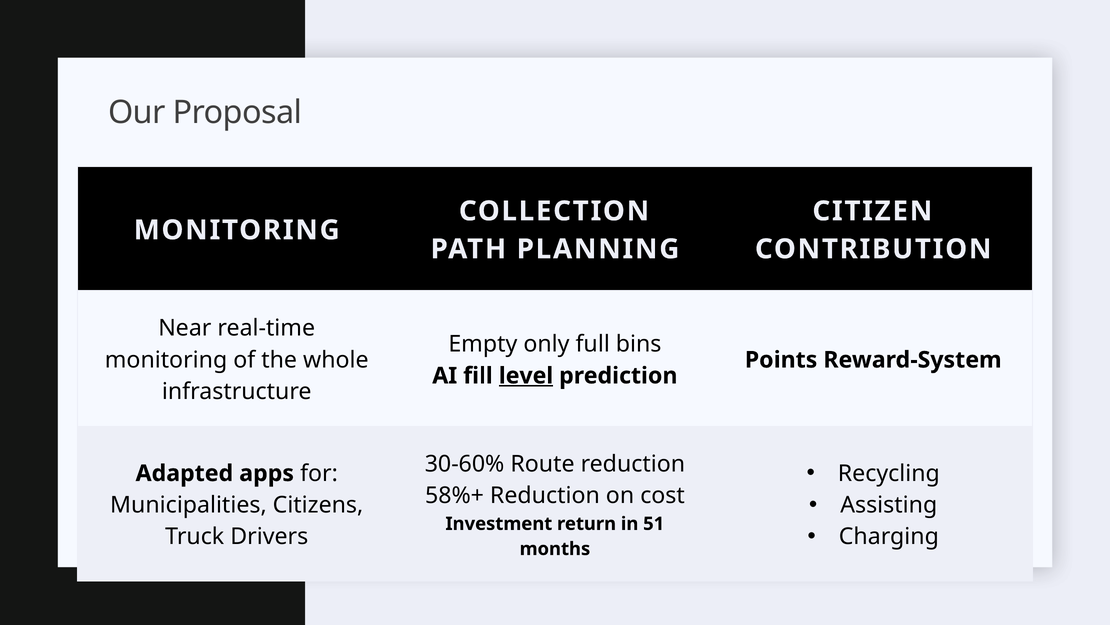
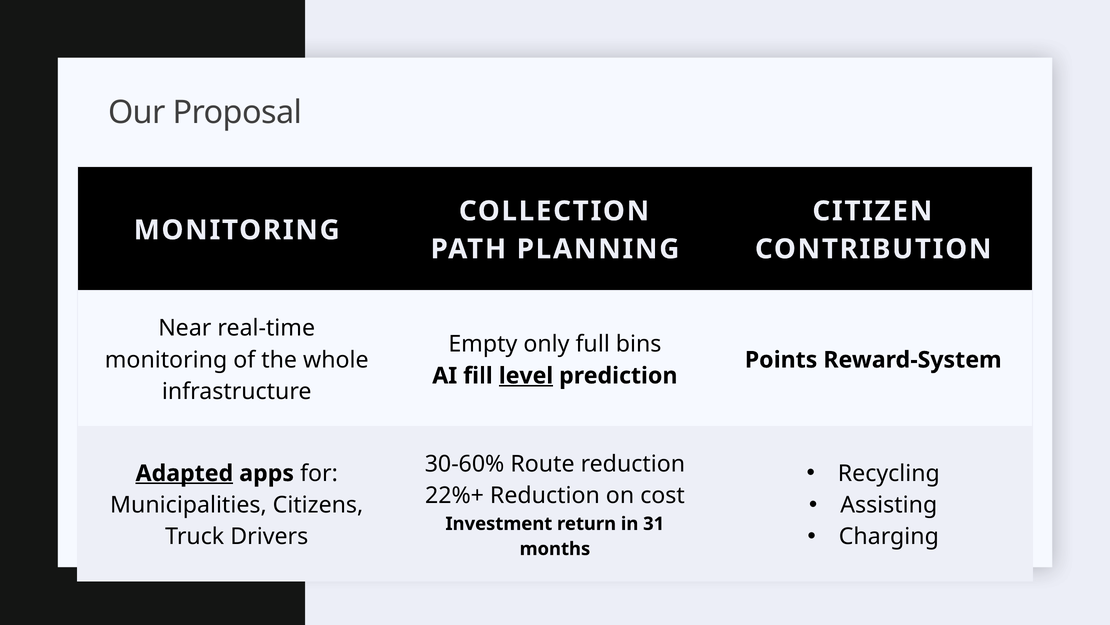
Adapted underline: none -> present
58%+: 58%+ -> 22%+
51: 51 -> 31
